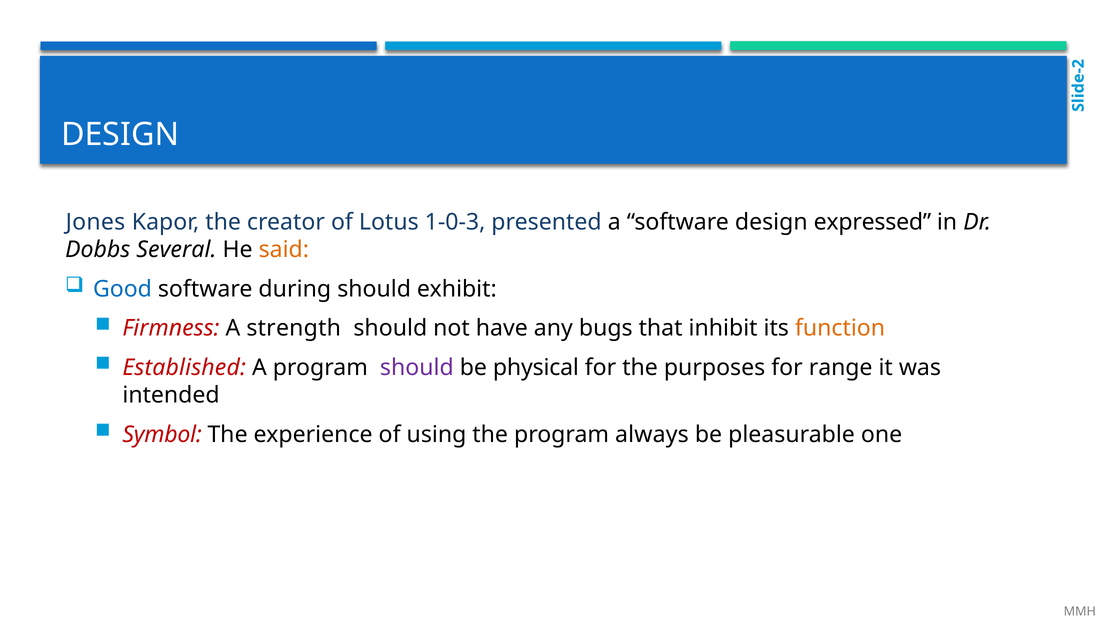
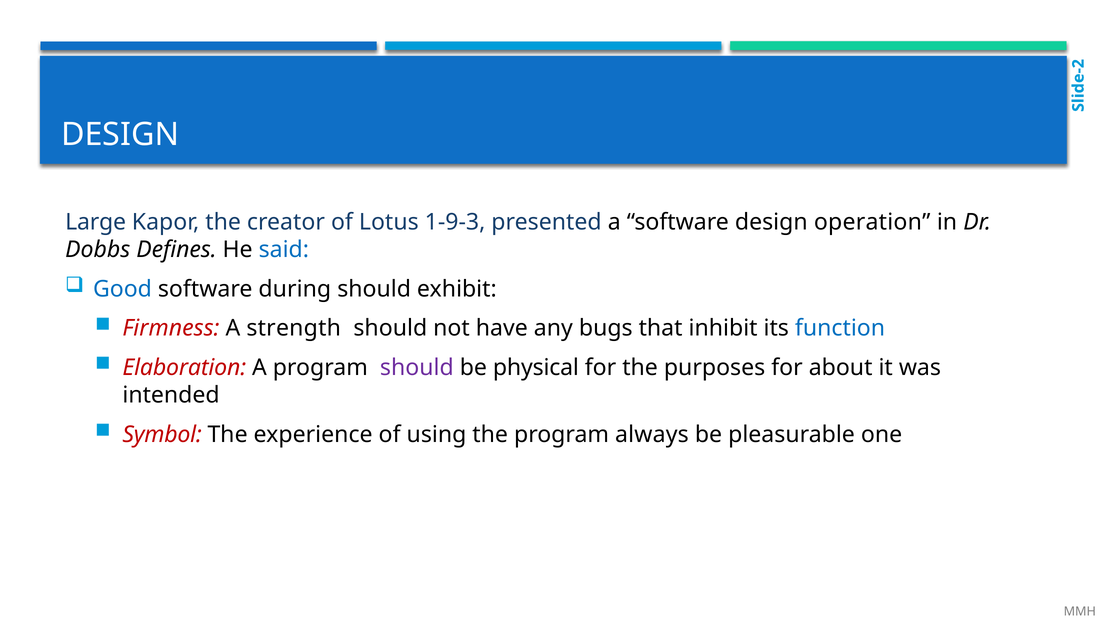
Jones: Jones -> Large
1-0-3: 1-0-3 -> 1-9-3
expressed: expressed -> operation
Several: Several -> Defines
said colour: orange -> blue
function colour: orange -> blue
Established: Established -> Elaboration
range: range -> about
